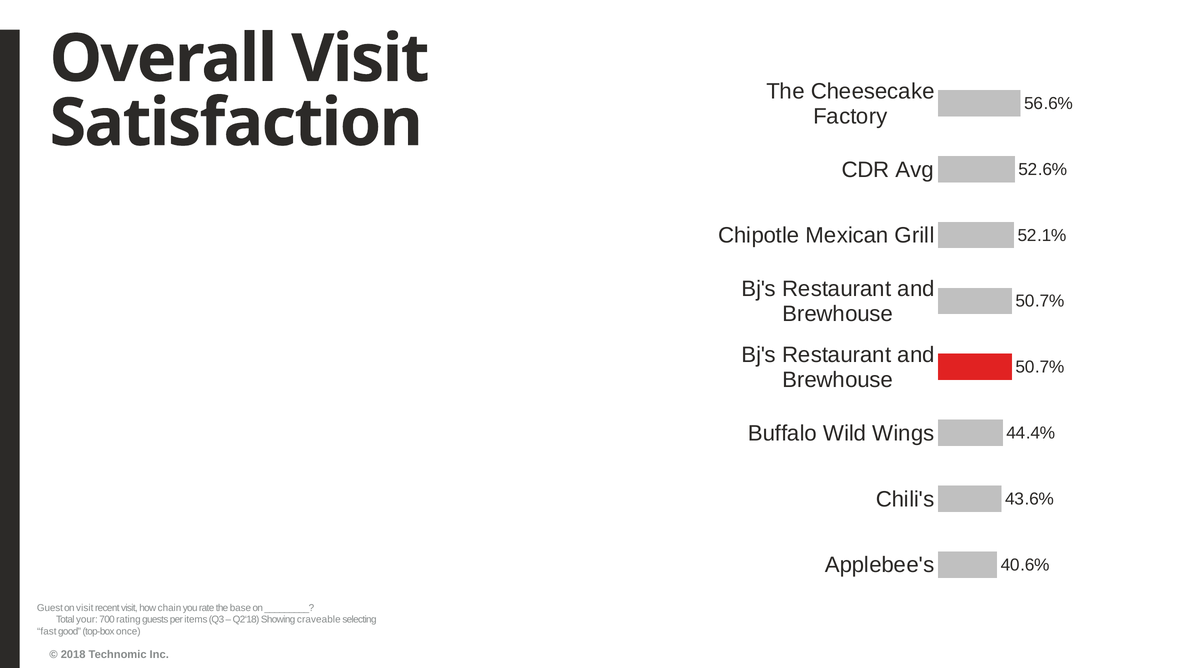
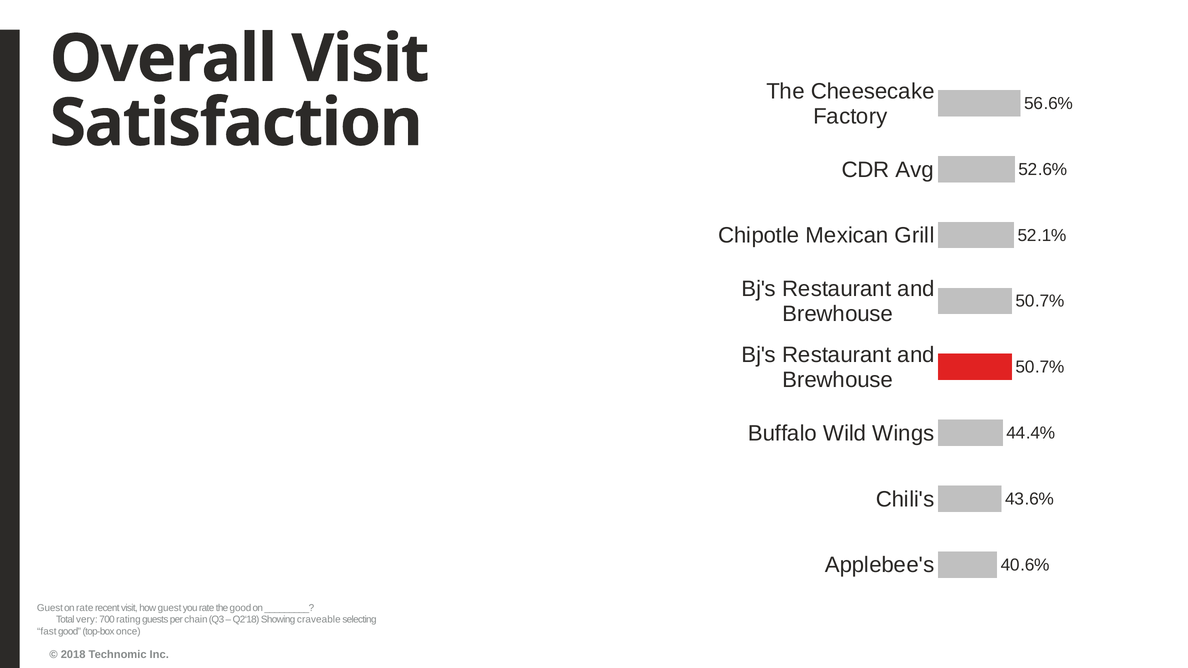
on visit: visit -> rate
how chain: chain -> guest
the base: base -> good
your: your -> very
items: items -> chain
